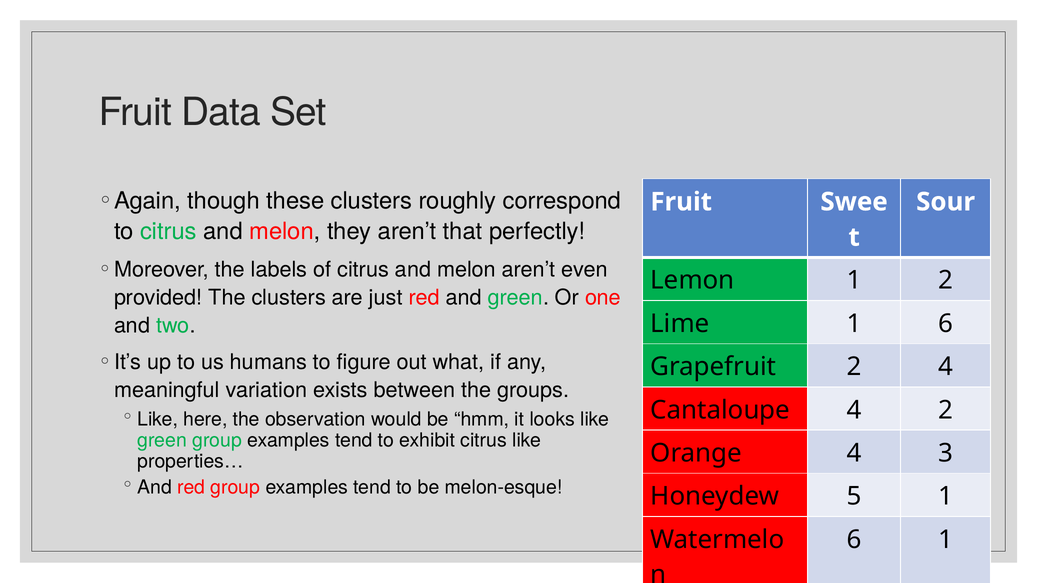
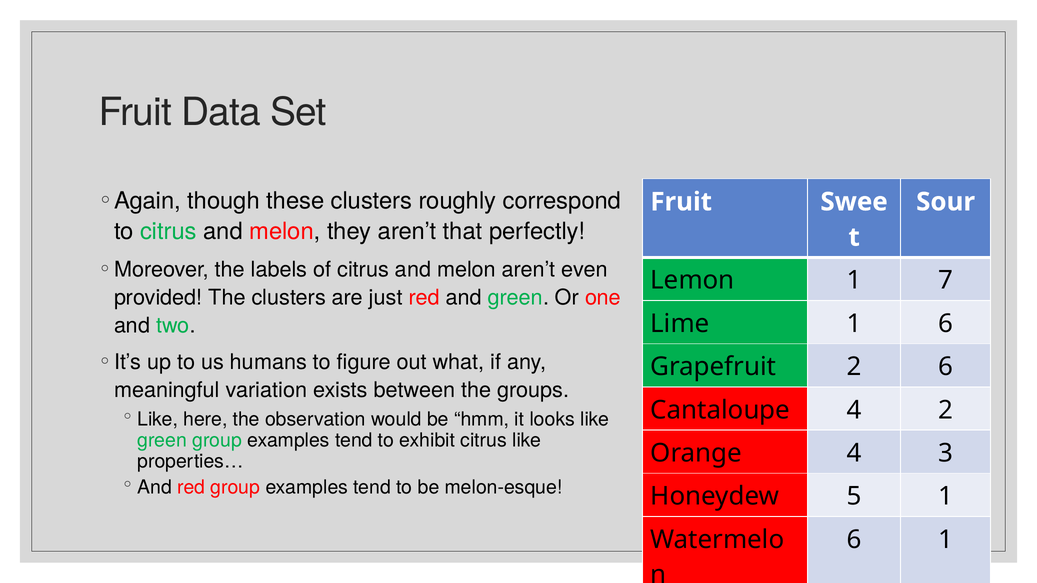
1 2: 2 -> 7
2 4: 4 -> 6
